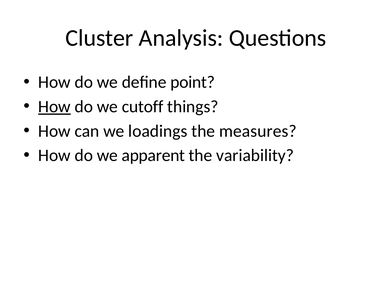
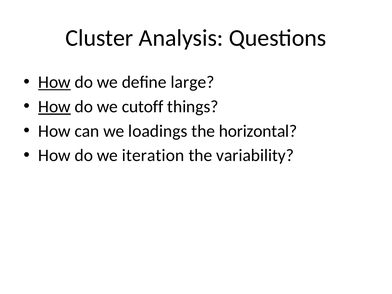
How at (54, 82) underline: none -> present
point: point -> large
measures: measures -> horizontal
apparent: apparent -> iteration
